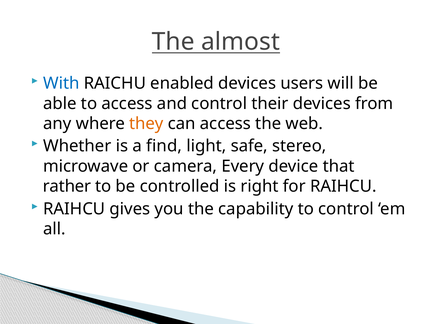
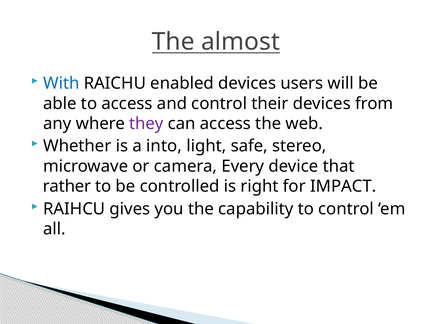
they colour: orange -> purple
find: find -> into
for RAIHCU: RAIHCU -> IMPACT
